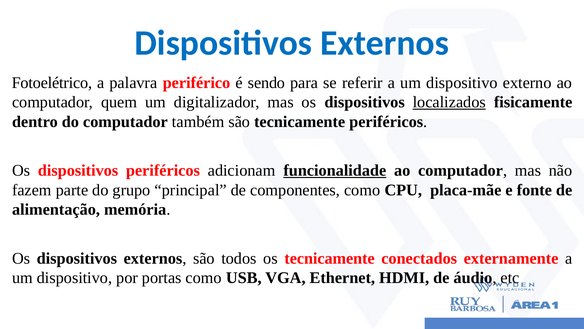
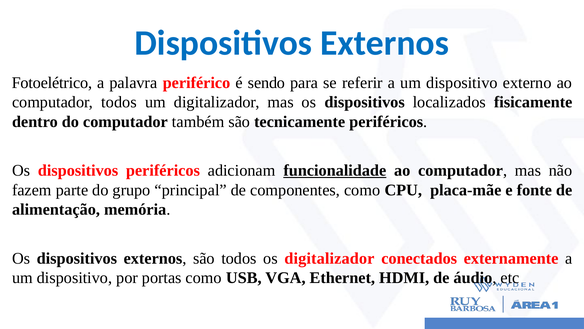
computador quem: quem -> todos
localizados underline: present -> none
os tecnicamente: tecnicamente -> digitalizador
